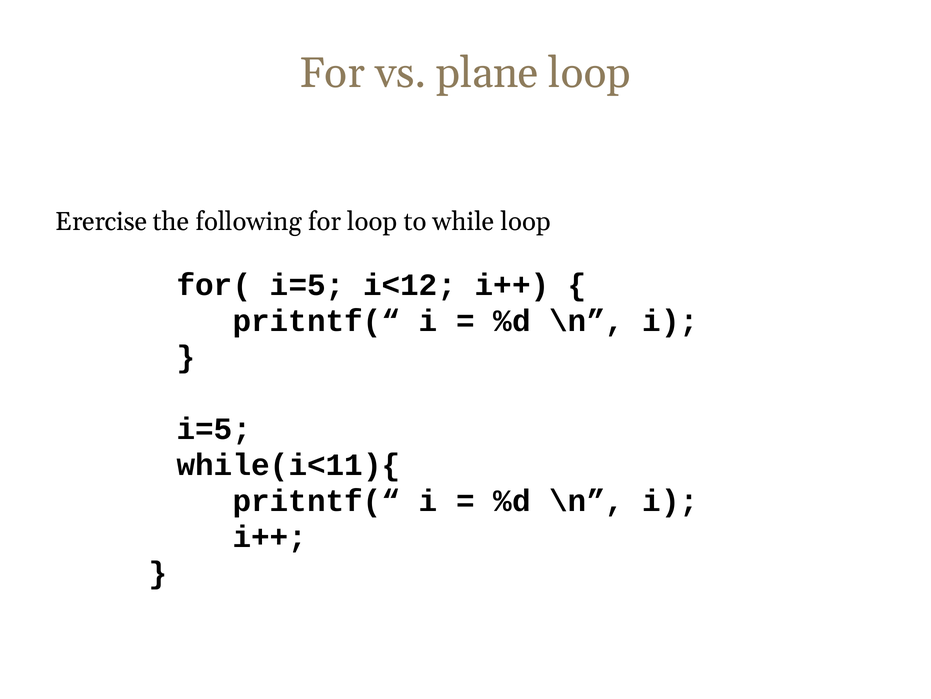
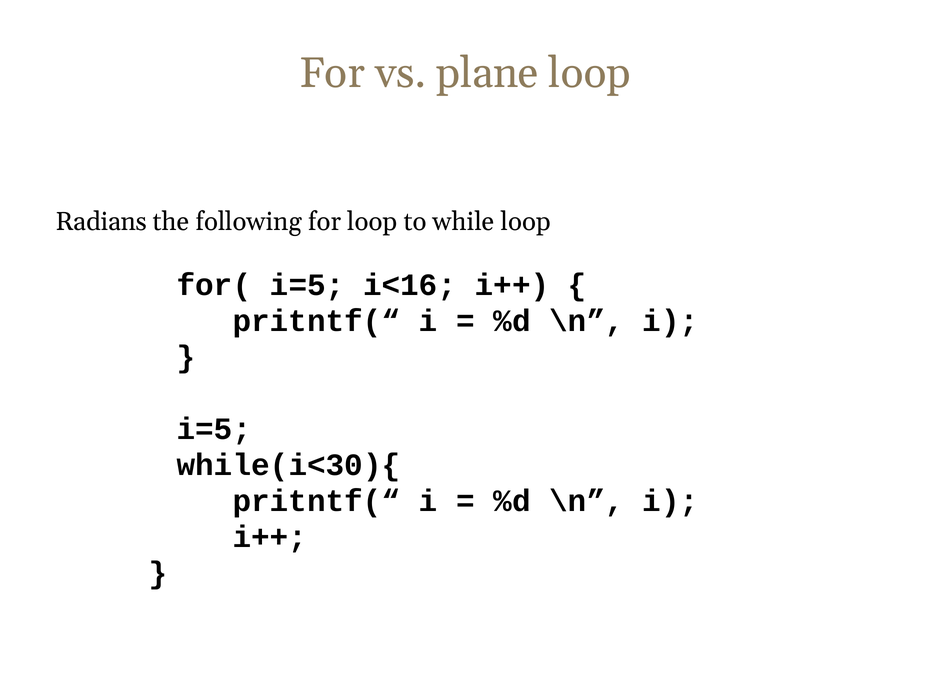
Erercise: Erercise -> Radians
i<12: i<12 -> i<16
while(i<11){: while(i<11){ -> while(i<30){
